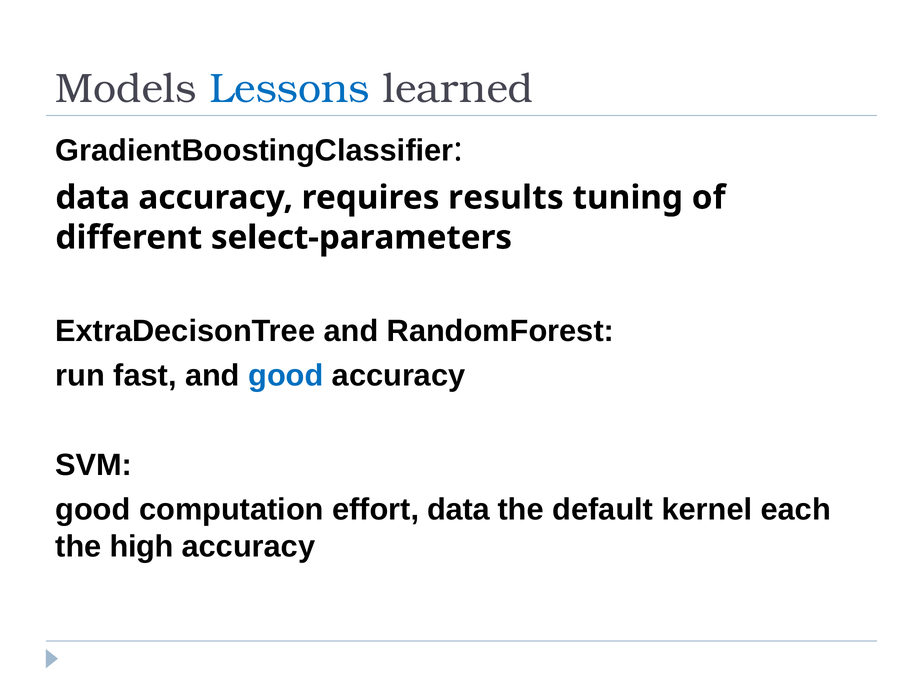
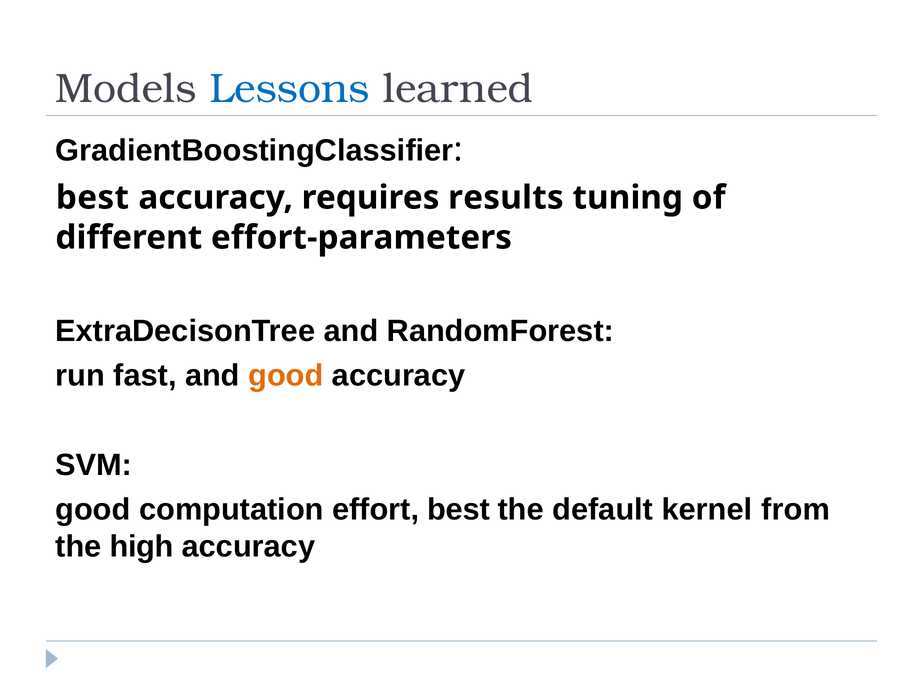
data at (93, 198): data -> best
select-parameters: select-parameters -> effort-parameters
good at (286, 376) colour: blue -> orange
effort data: data -> best
each: each -> from
